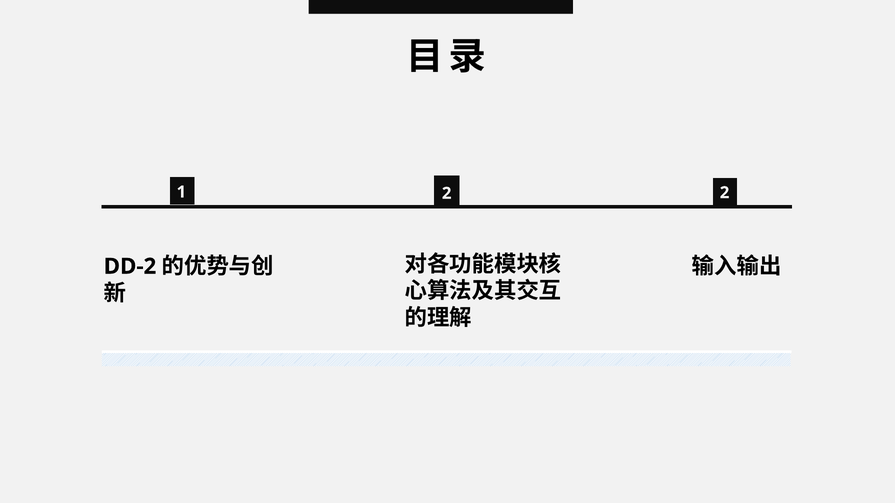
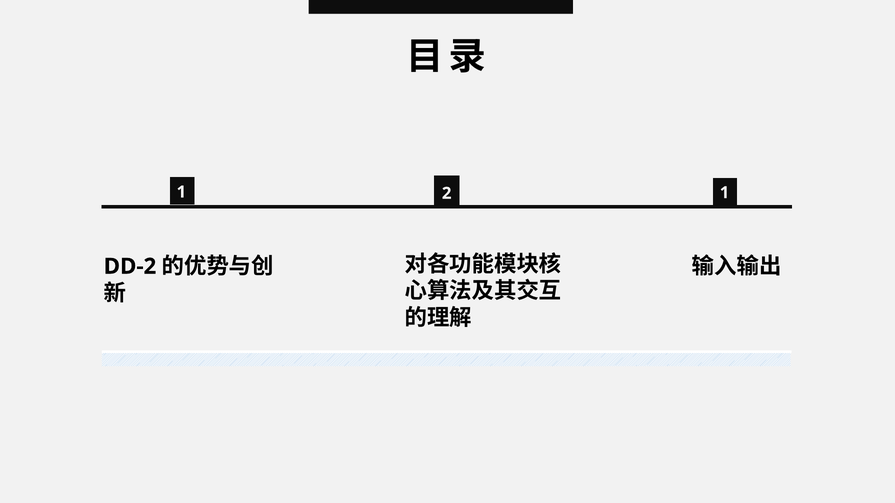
1 2: 2 -> 1
